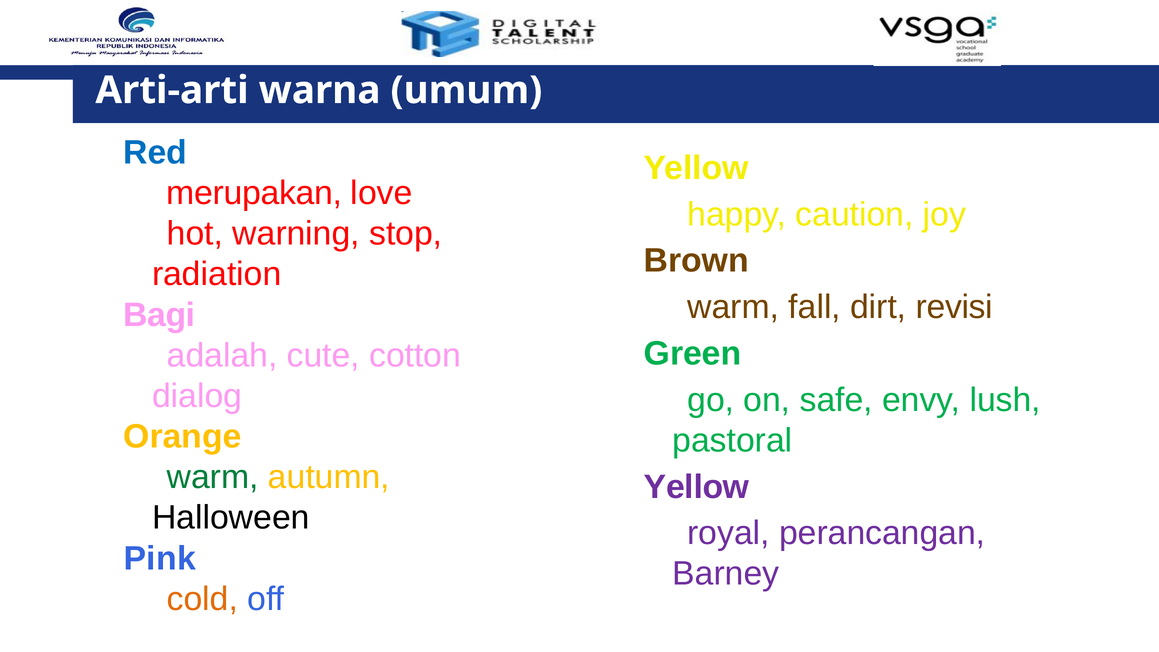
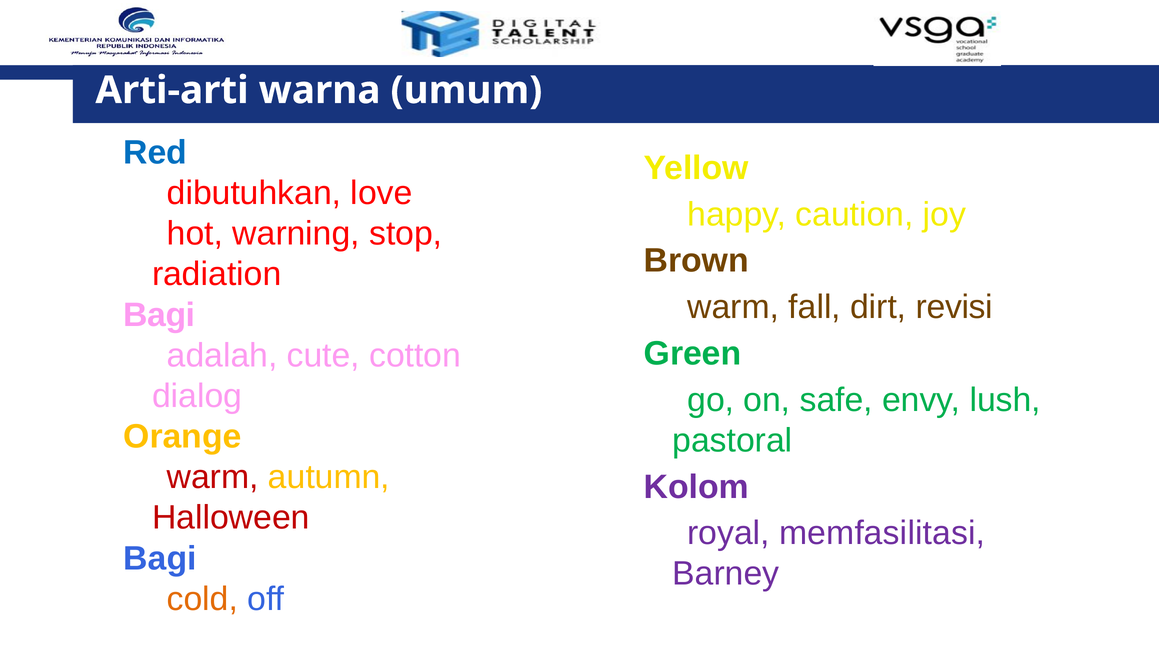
merupakan: merupakan -> dibutuhkan
warm at (213, 477) colour: green -> red
Yellow at (696, 487): Yellow -> Kolom
Halloween colour: black -> red
perancangan: perancangan -> memfasilitasi
Pink at (160, 558): Pink -> Bagi
